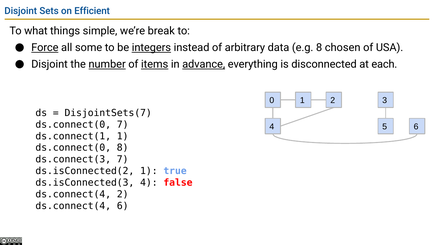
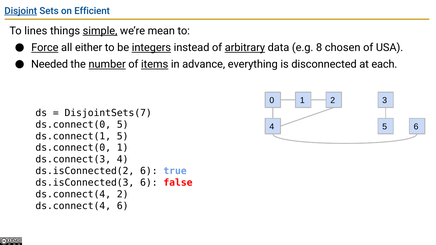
Disjoint at (21, 11) underline: none -> present
what: what -> lines
simple underline: none -> present
break: break -> mean
some: some -> either
arbitrary underline: none -> present
Disjoint at (50, 64): Disjoint -> Needed
advance underline: present -> none
ds.connect(0 7: 7 -> 5
ds.connect(1 1: 1 -> 5
ds.connect(0 8: 8 -> 1
ds.connect(3 7: 7 -> 4
ds.isConnected(2 1: 1 -> 6
ds.isConnected(3 4: 4 -> 6
